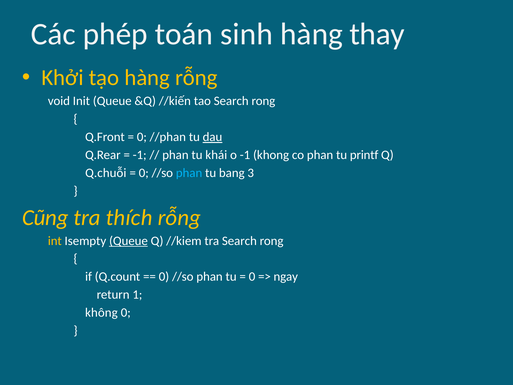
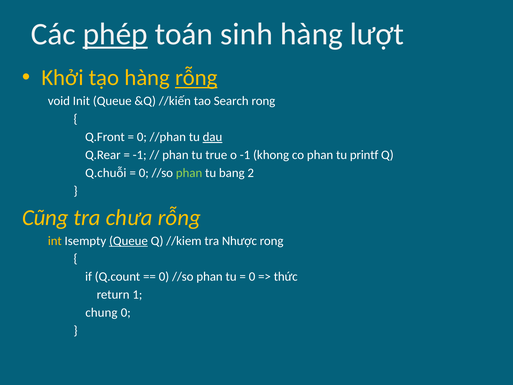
phép underline: none -> present
thay: thay -> lượt
rỗng at (196, 78) underline: none -> present
khái: khái -> true
phan at (189, 173) colour: light blue -> light green
3: 3 -> 2
thích: thích -> chưa
tra Search: Search -> Nhược
ngay: ngay -> thức
không: không -> chung
